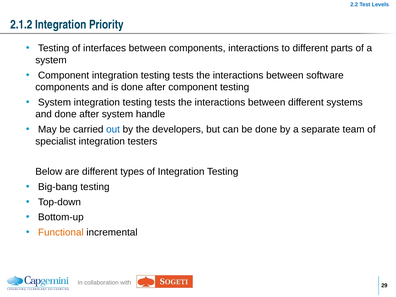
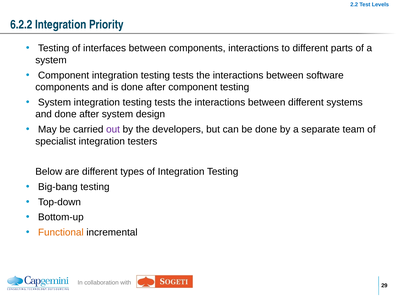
2.1.2: 2.1.2 -> 6.2.2
handle: handle -> design
out colour: blue -> purple
